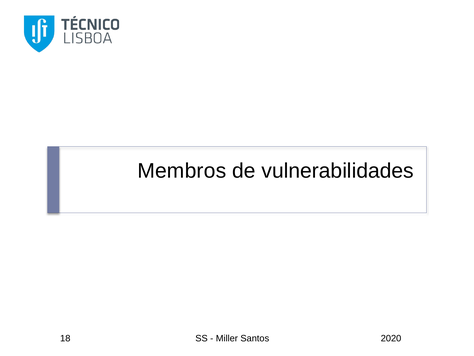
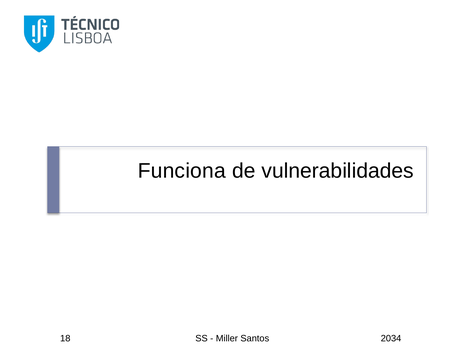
Membros: Membros -> Funciona
2020: 2020 -> 2034
